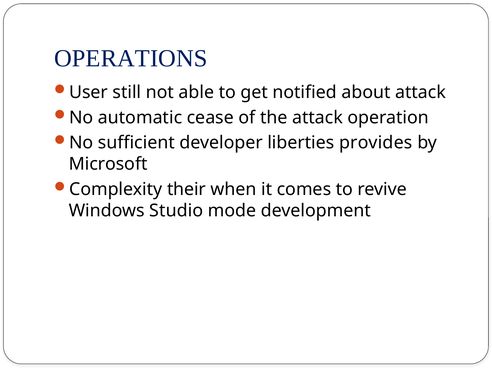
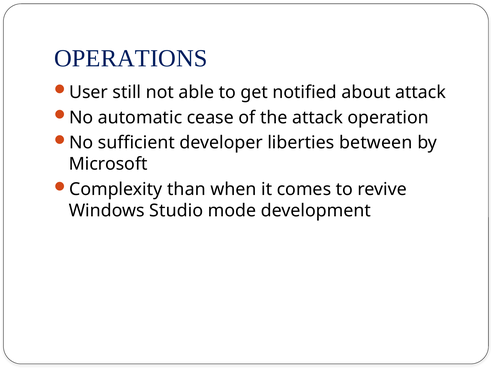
provides: provides -> between
their: their -> than
